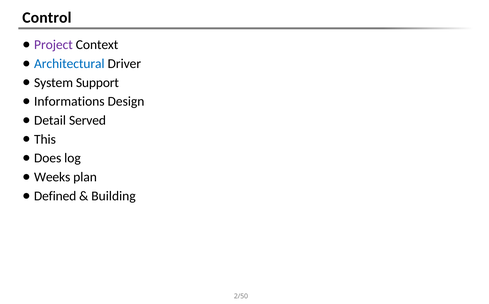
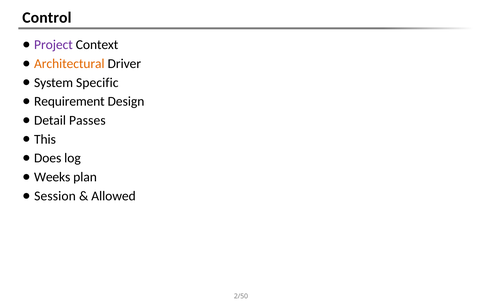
Architectural colour: blue -> orange
Support: Support -> Specific
Informations: Informations -> Requirement
Served: Served -> Passes
Defined: Defined -> Session
Building: Building -> Allowed
